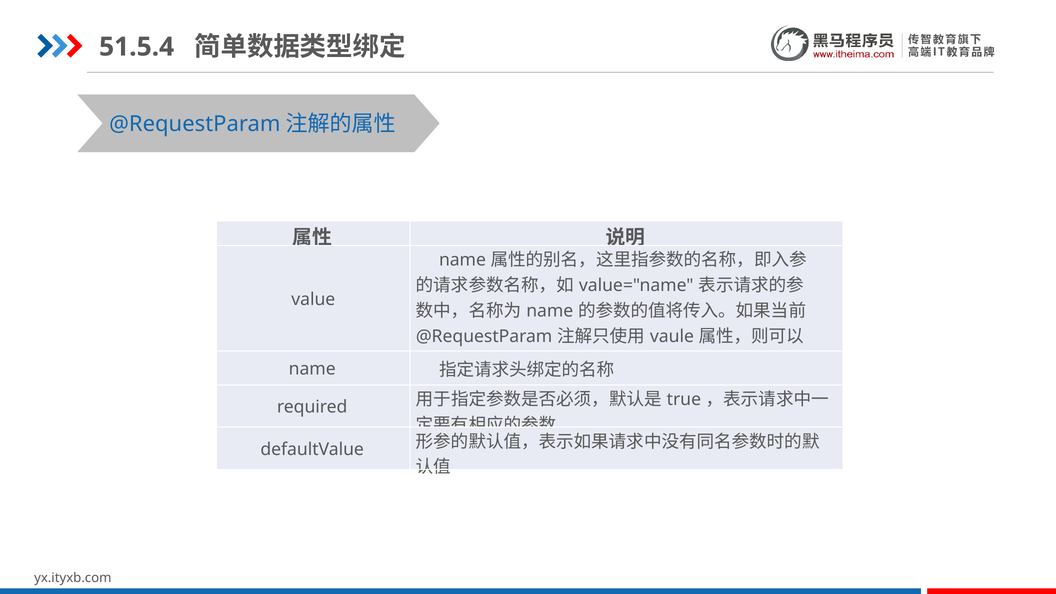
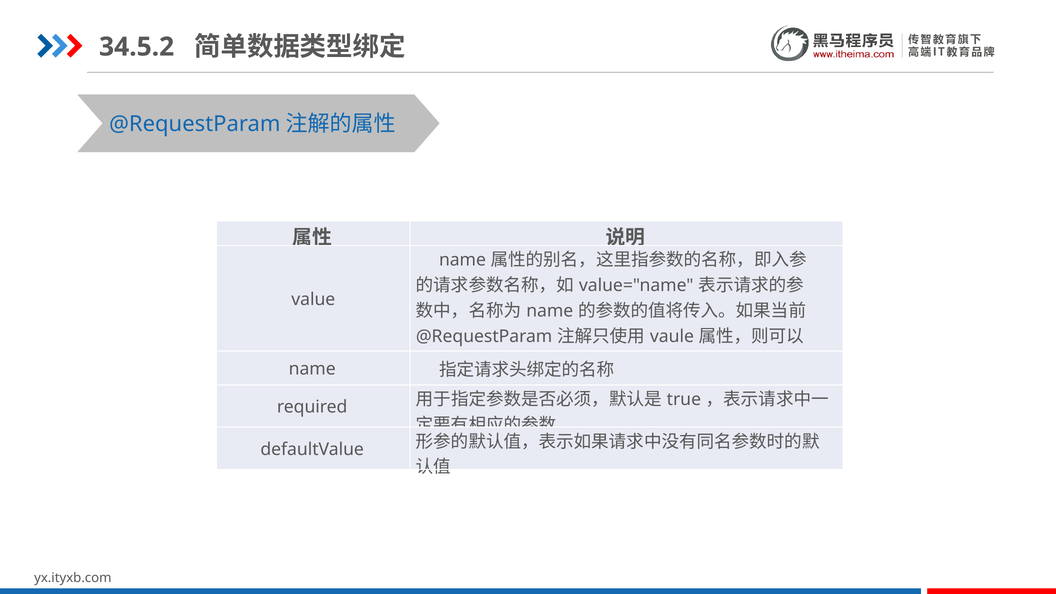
51.5.4: 51.5.4 -> 34.5.2
